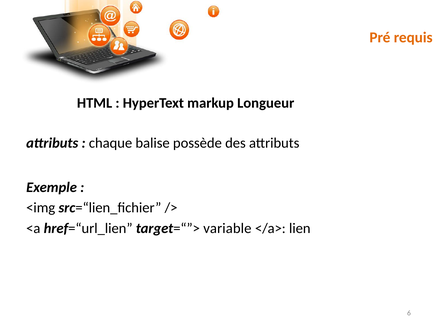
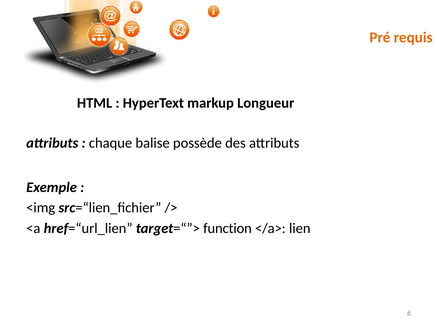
variable: variable -> function
